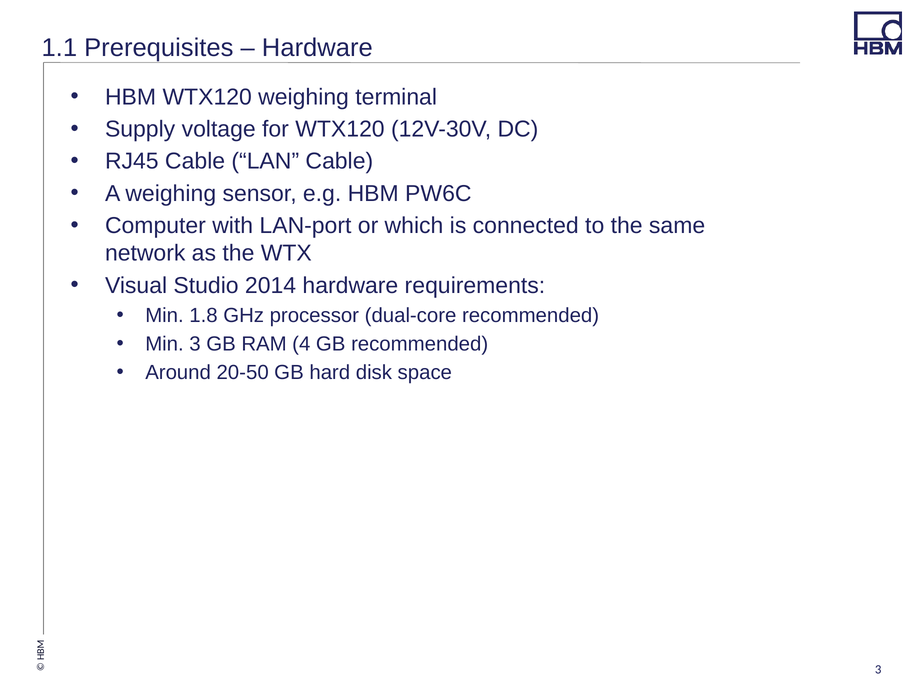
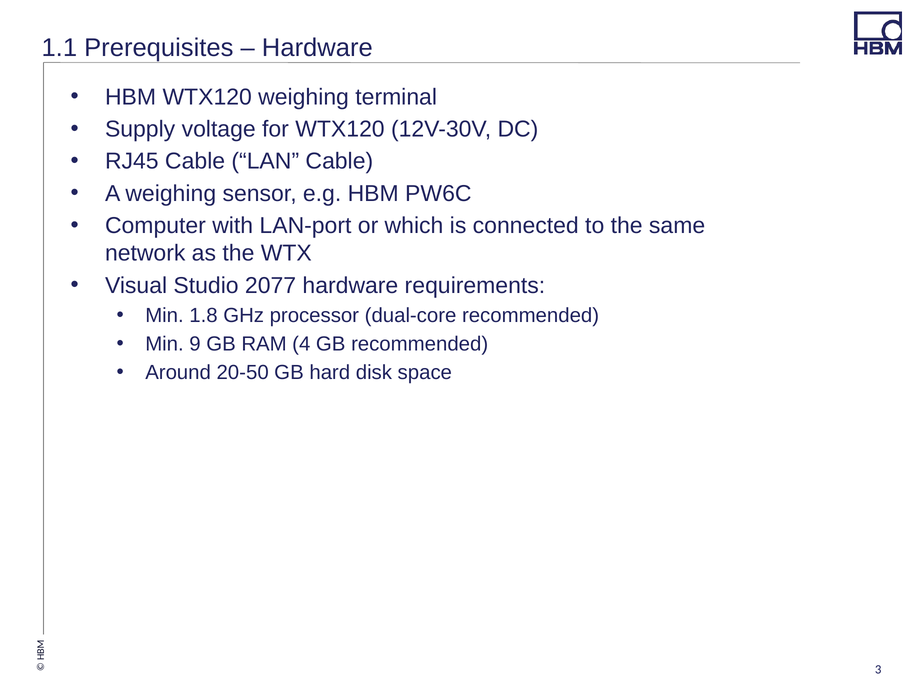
2014: 2014 -> 2077
Min 3: 3 -> 9
